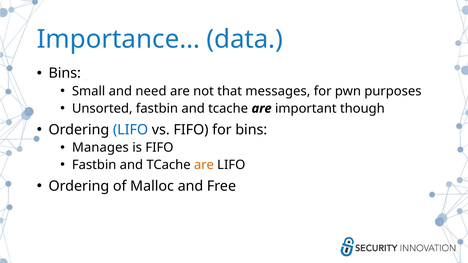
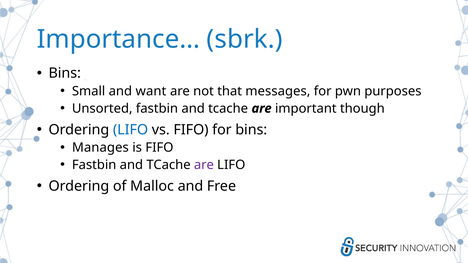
data: data -> sbrk
need: need -> want
are at (204, 165) colour: orange -> purple
